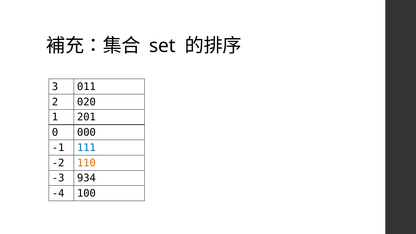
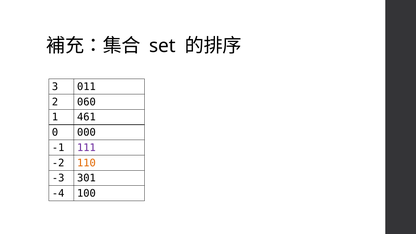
020: 020 -> 060
201: 201 -> 461
111 colour: blue -> purple
934: 934 -> 301
